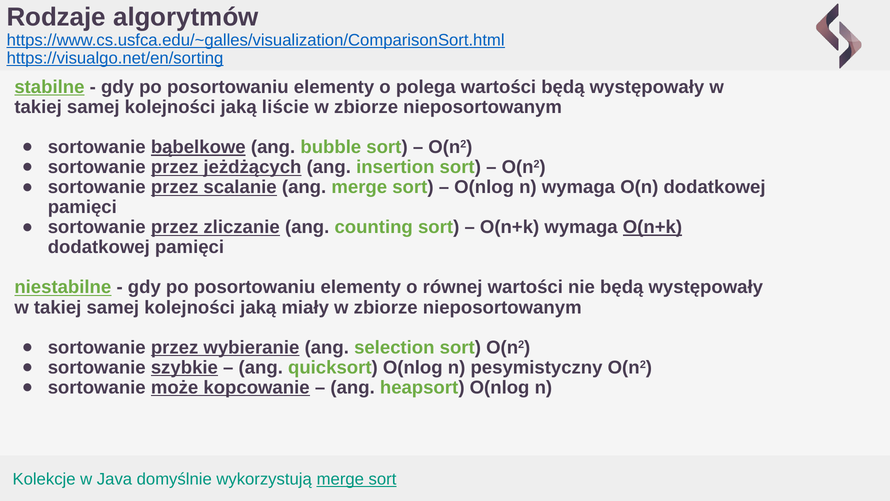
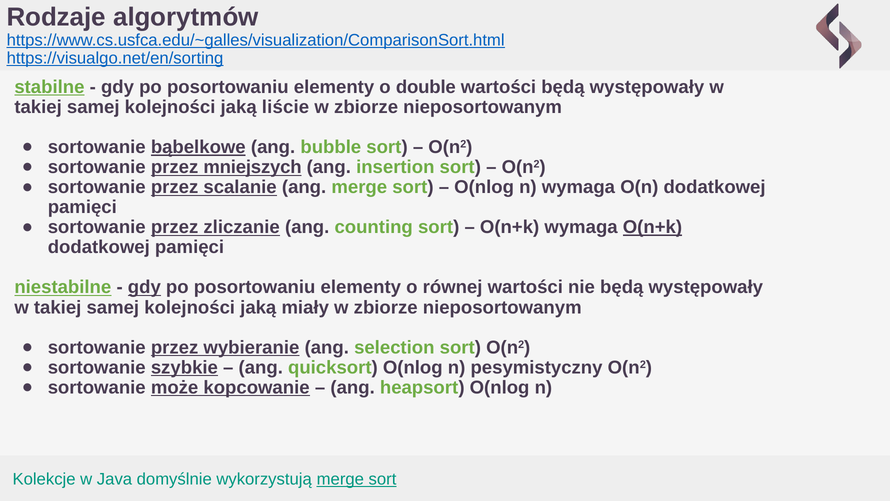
polega: polega -> double
jeżdżących: jeżdżących -> mniejszych
gdy at (144, 287) underline: none -> present
